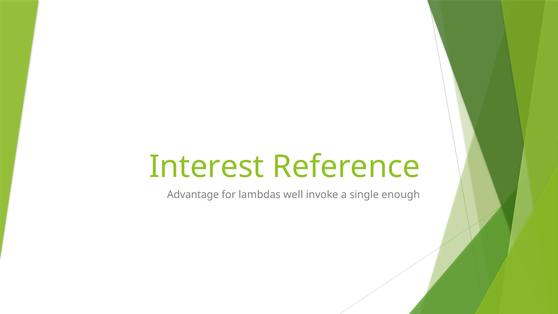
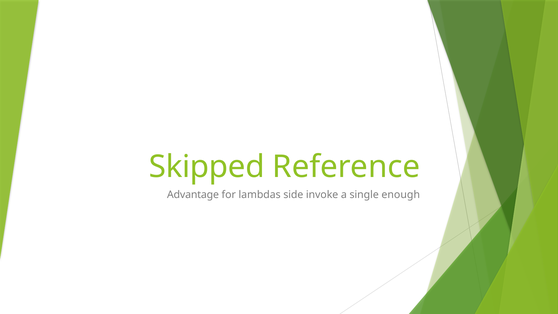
Interest: Interest -> Skipped
well: well -> side
